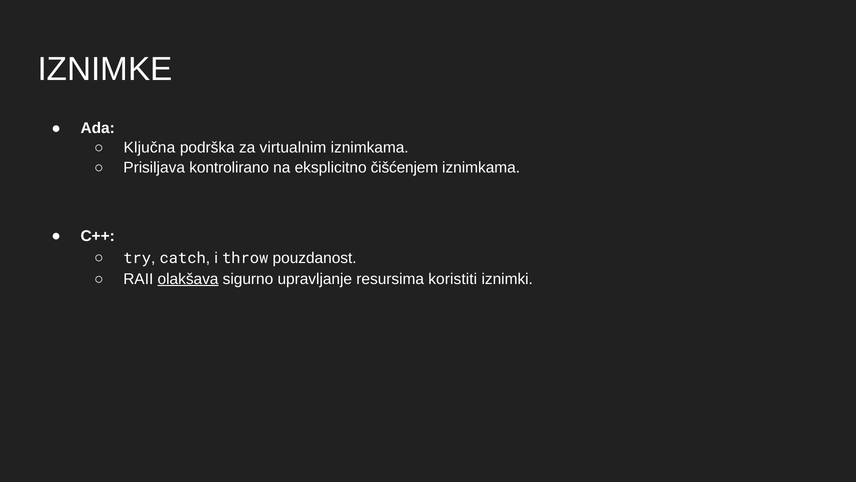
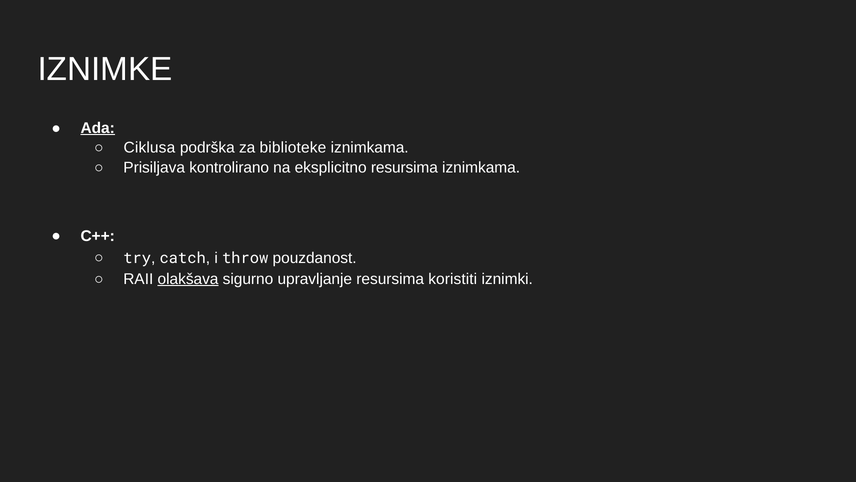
Ada underline: none -> present
Ključna: Ključna -> Ciklusa
virtualnim: virtualnim -> biblioteke
eksplicitno čišćenjem: čišćenjem -> resursima
